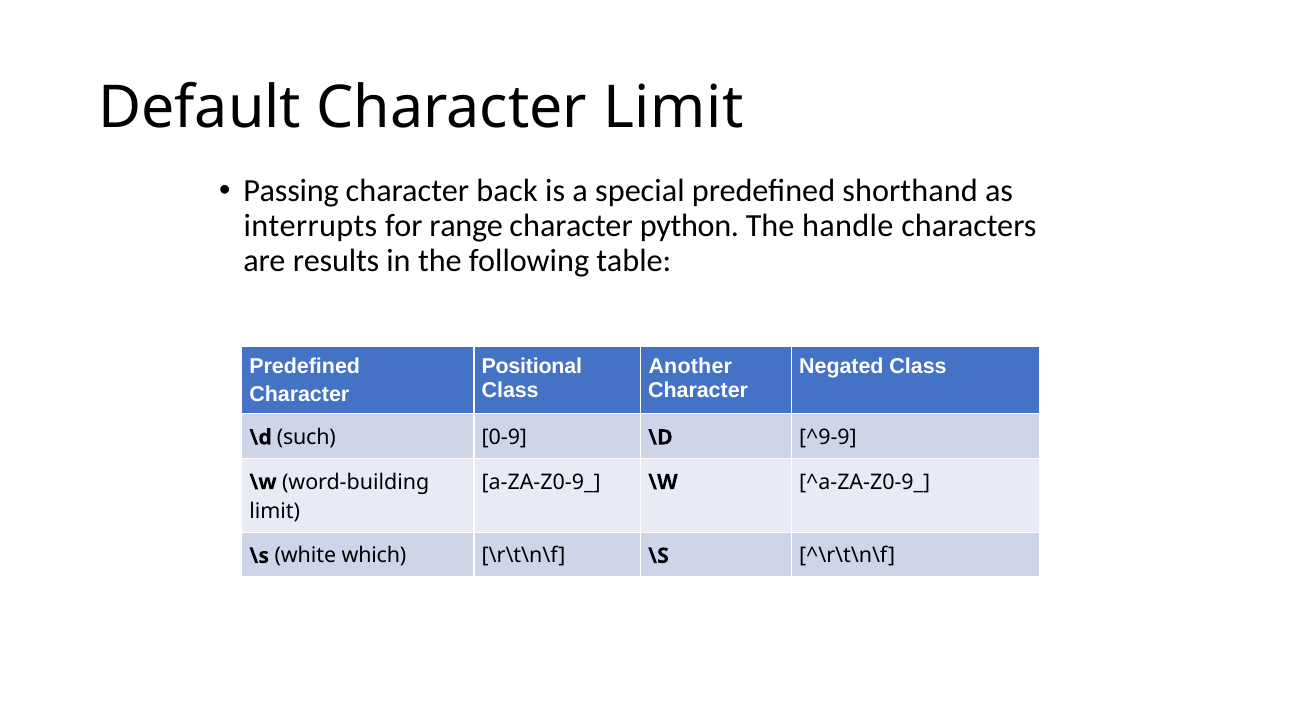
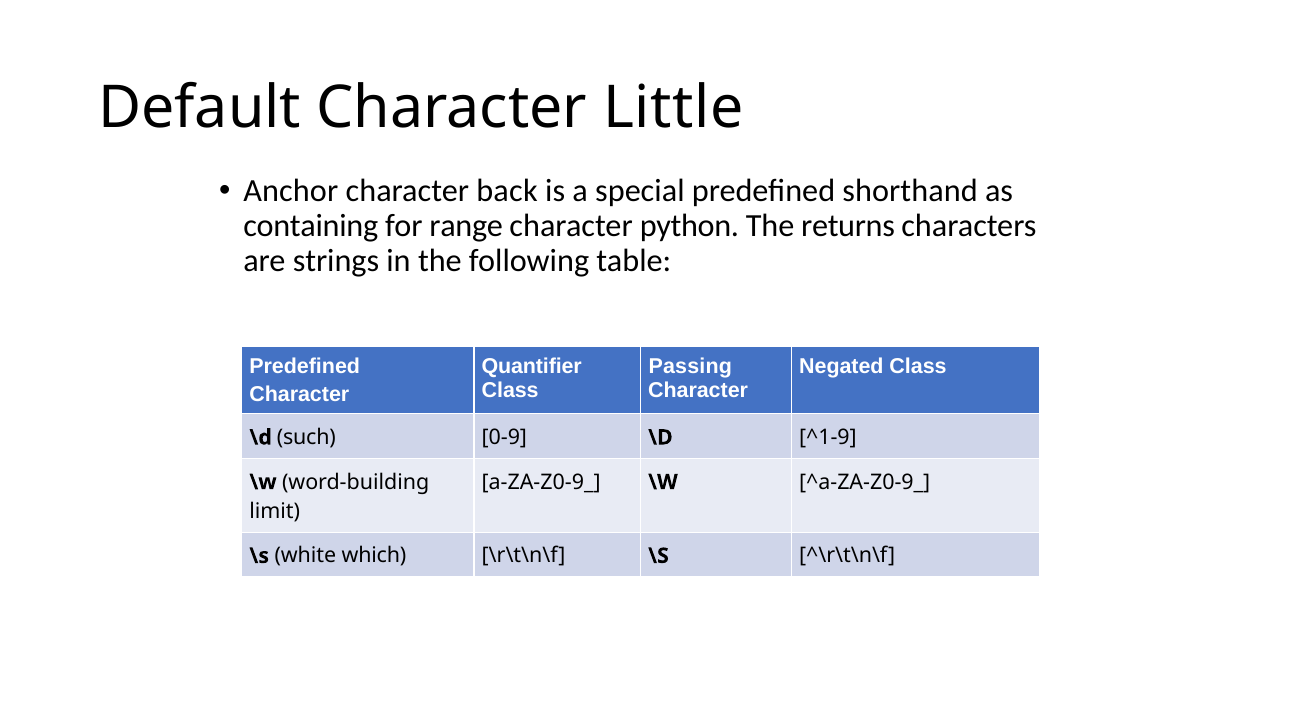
Character Limit: Limit -> Little
Passing: Passing -> Anchor
interrupts: interrupts -> containing
handle: handle -> returns
results: results -> strings
Positional: Positional -> Quantifier
Another: Another -> Passing
^9-9: ^9-9 -> ^1-9
